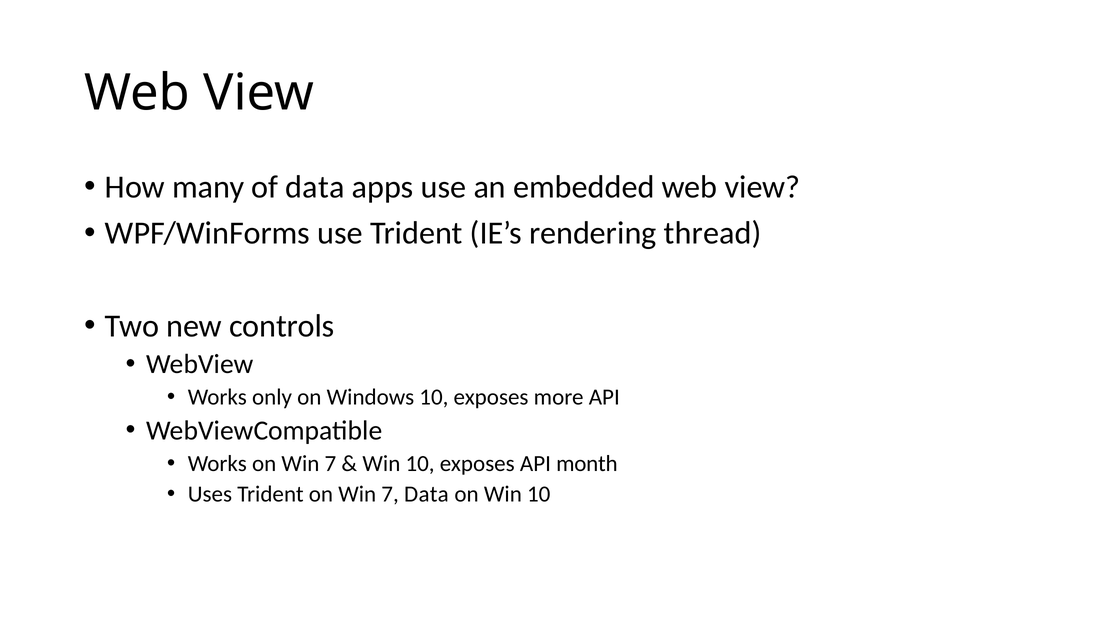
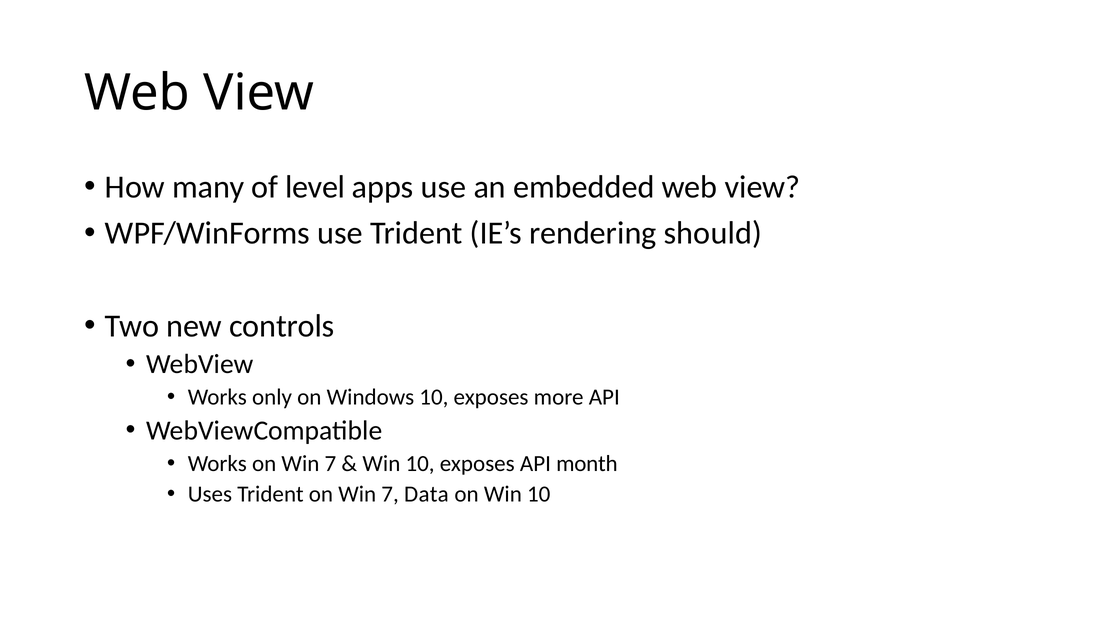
of data: data -> level
thread: thread -> should
